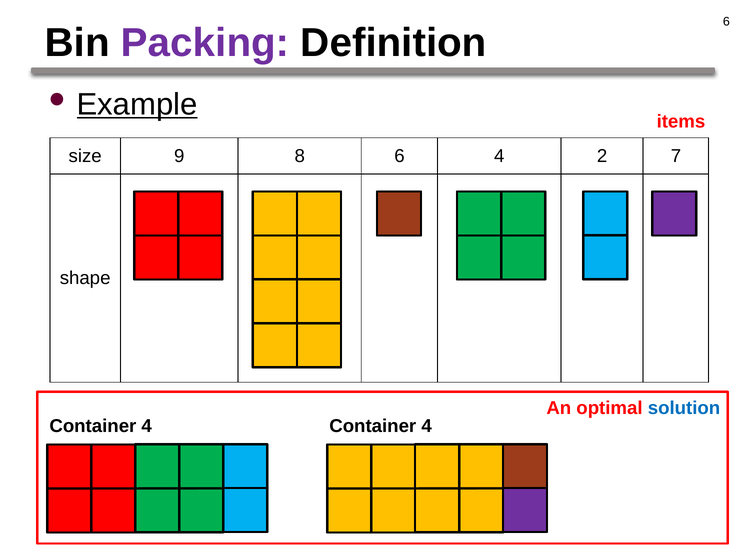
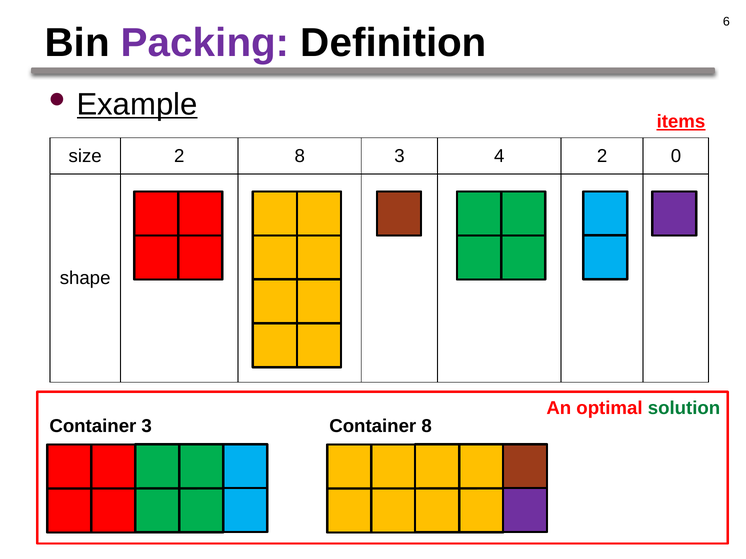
items underline: none -> present
size 9: 9 -> 2
8 6: 6 -> 3
7: 7 -> 0
solution colour: blue -> green
4 at (147, 427): 4 -> 3
4 at (427, 427): 4 -> 8
